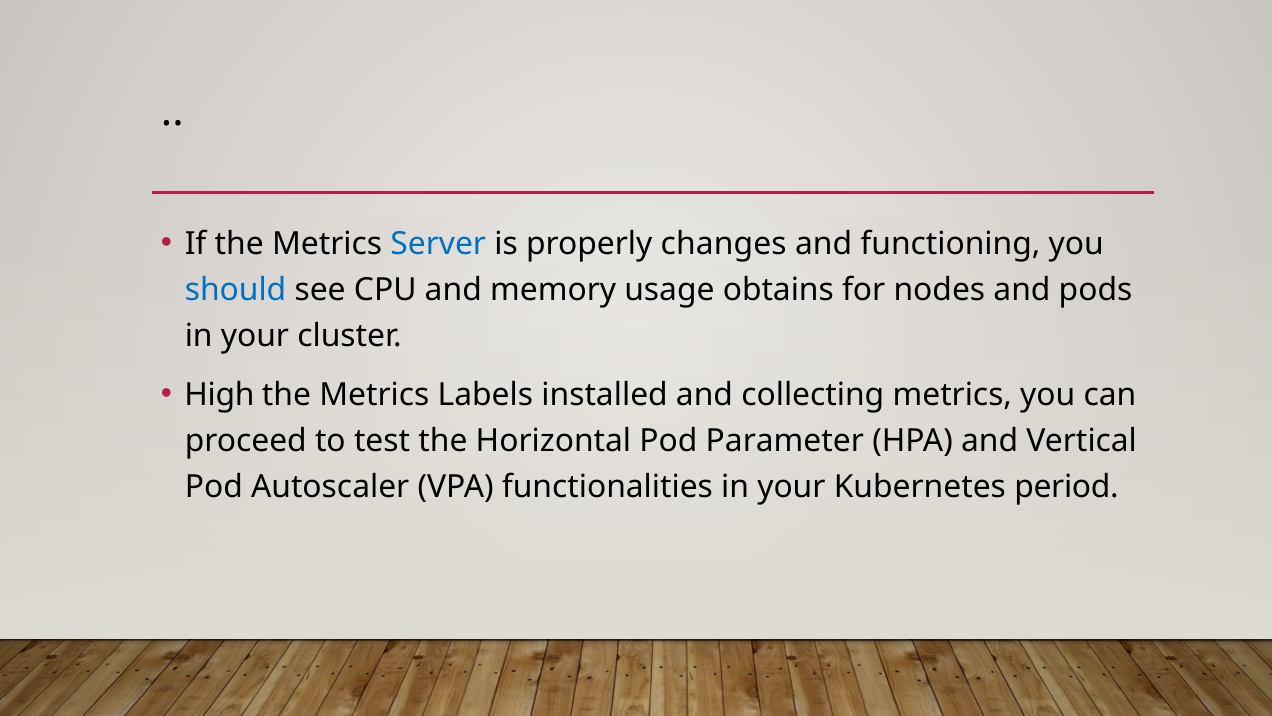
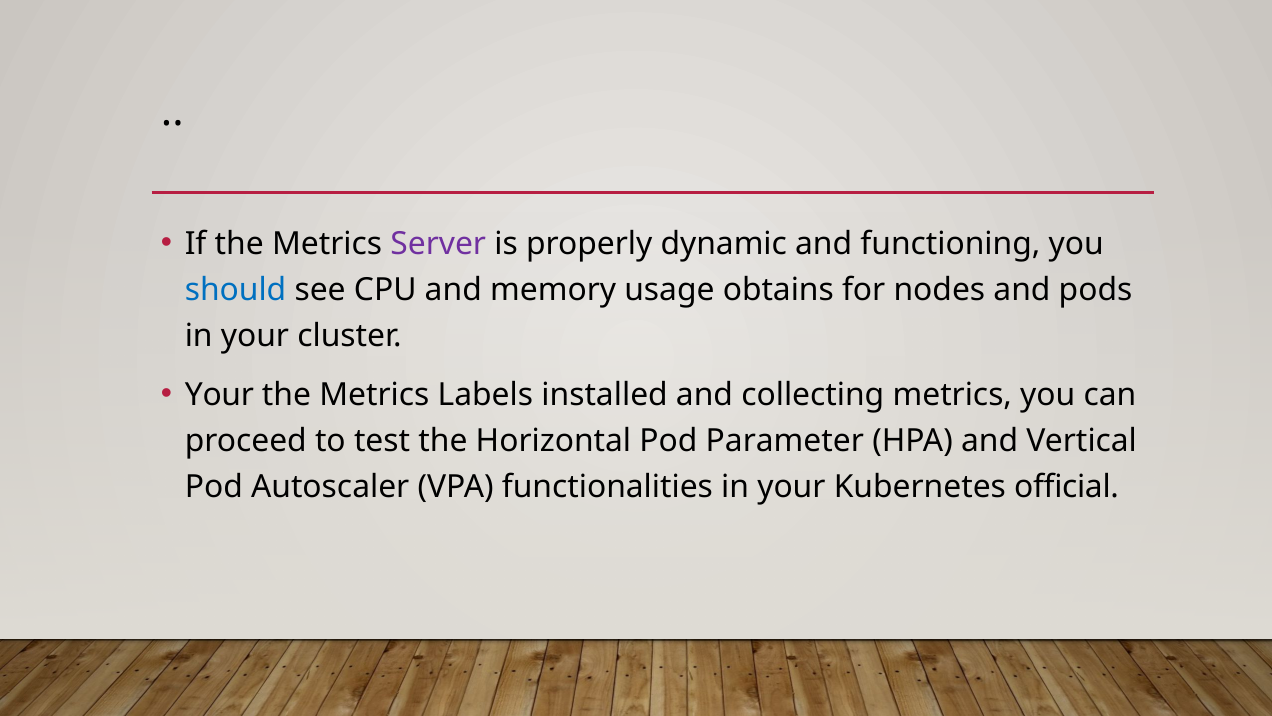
Server colour: blue -> purple
changes: changes -> dynamic
High at (219, 395): High -> Your
period: period -> official
